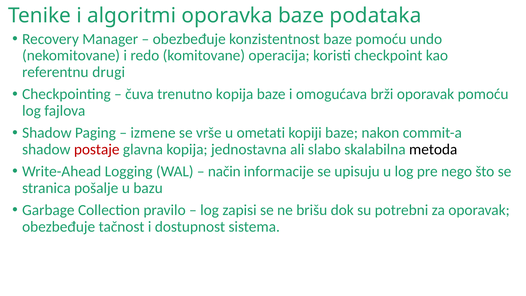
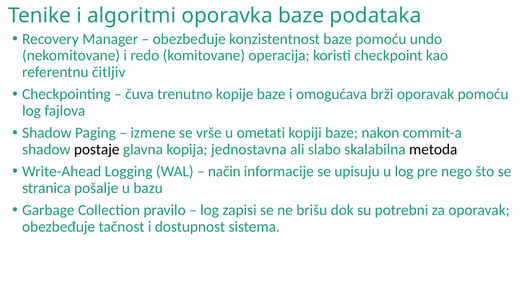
drugi: drugi -> čitljiv
trenutno kopija: kopija -> kopije
postaje colour: red -> black
